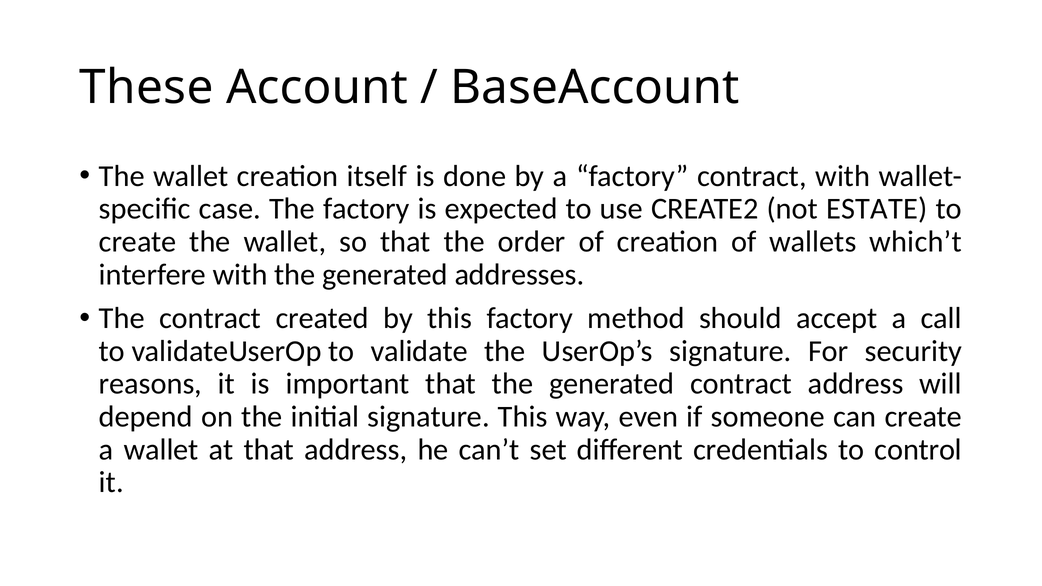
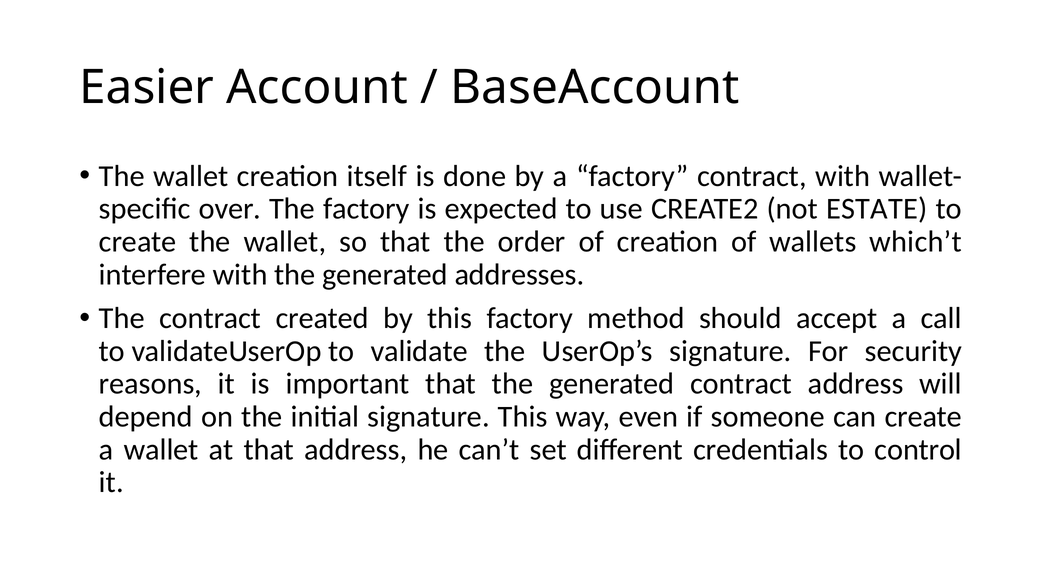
These: These -> Easier
case: case -> over
